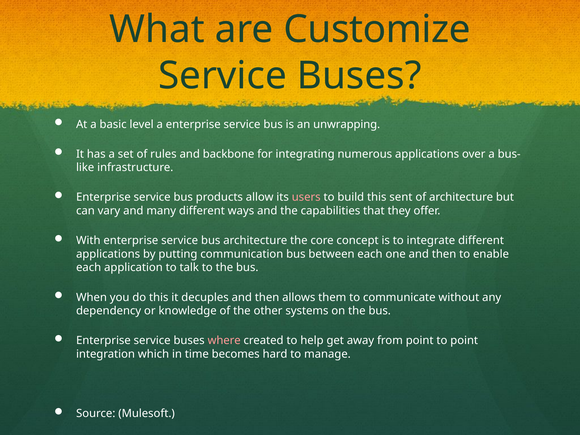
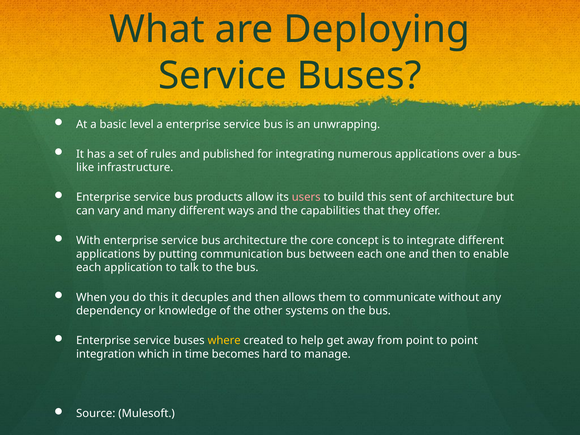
Customize: Customize -> Deploying
backbone: backbone -> published
where colour: pink -> yellow
